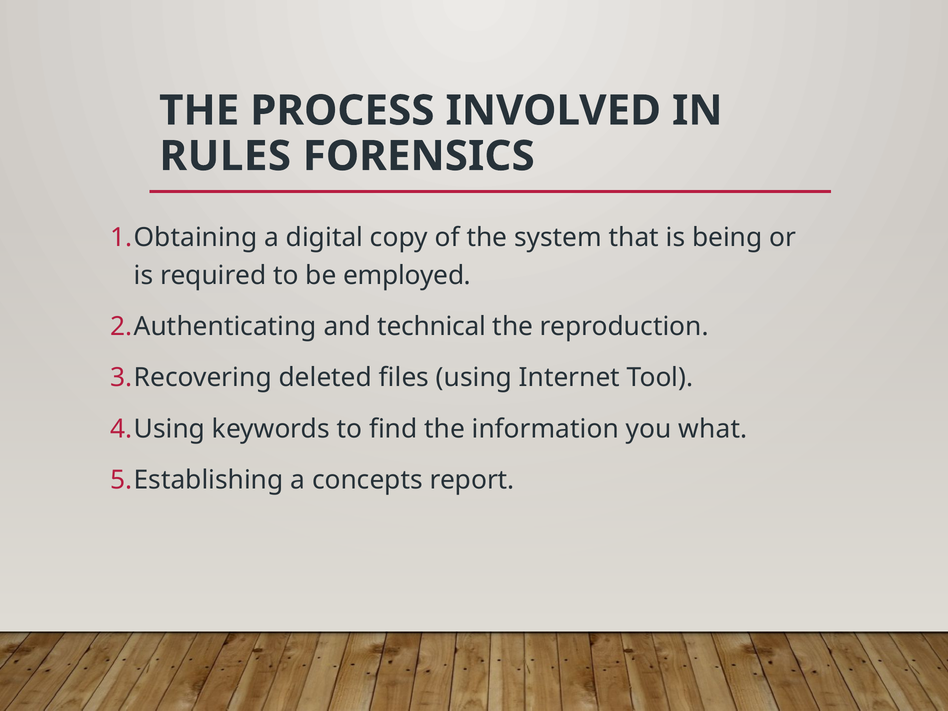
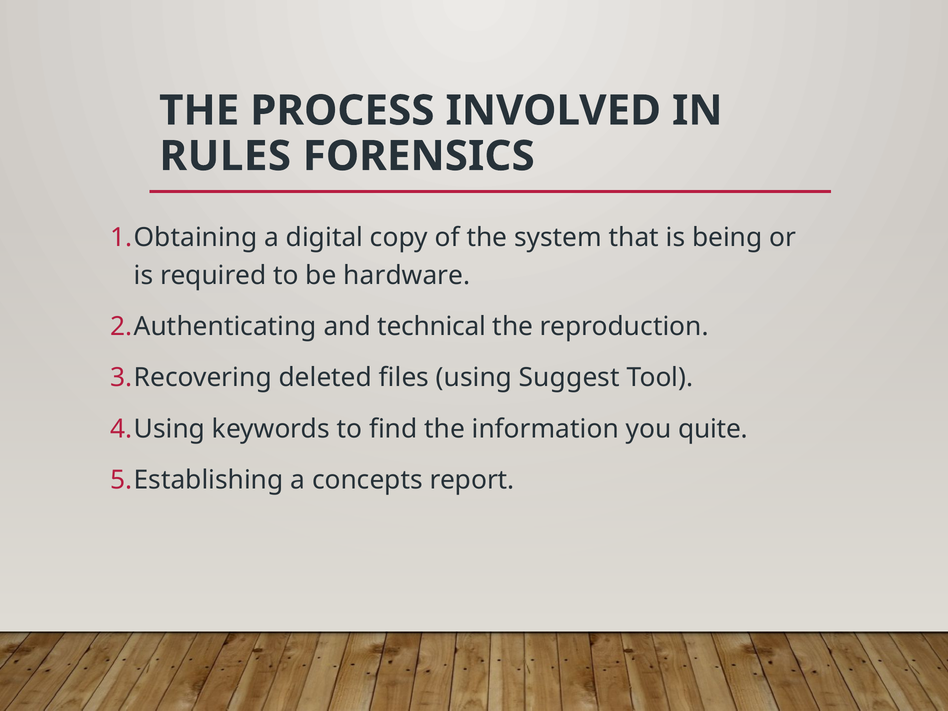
employed: employed -> hardware
Internet: Internet -> Suggest
what: what -> quite
